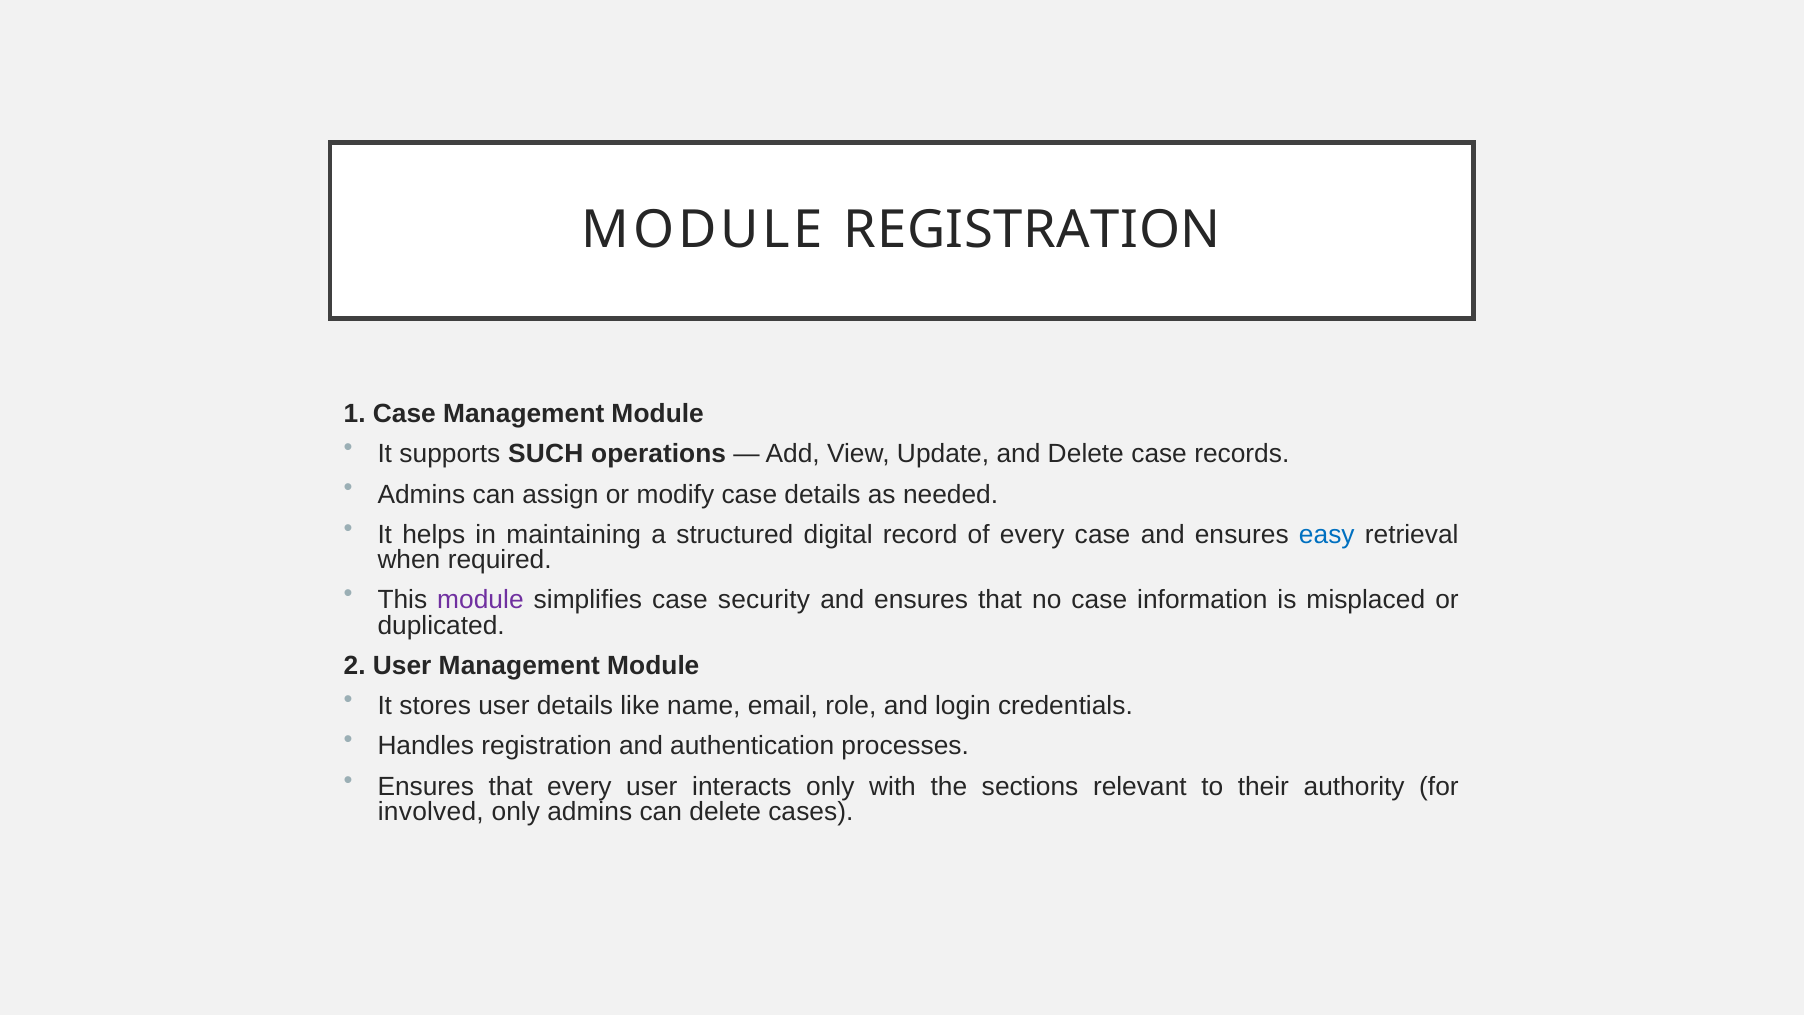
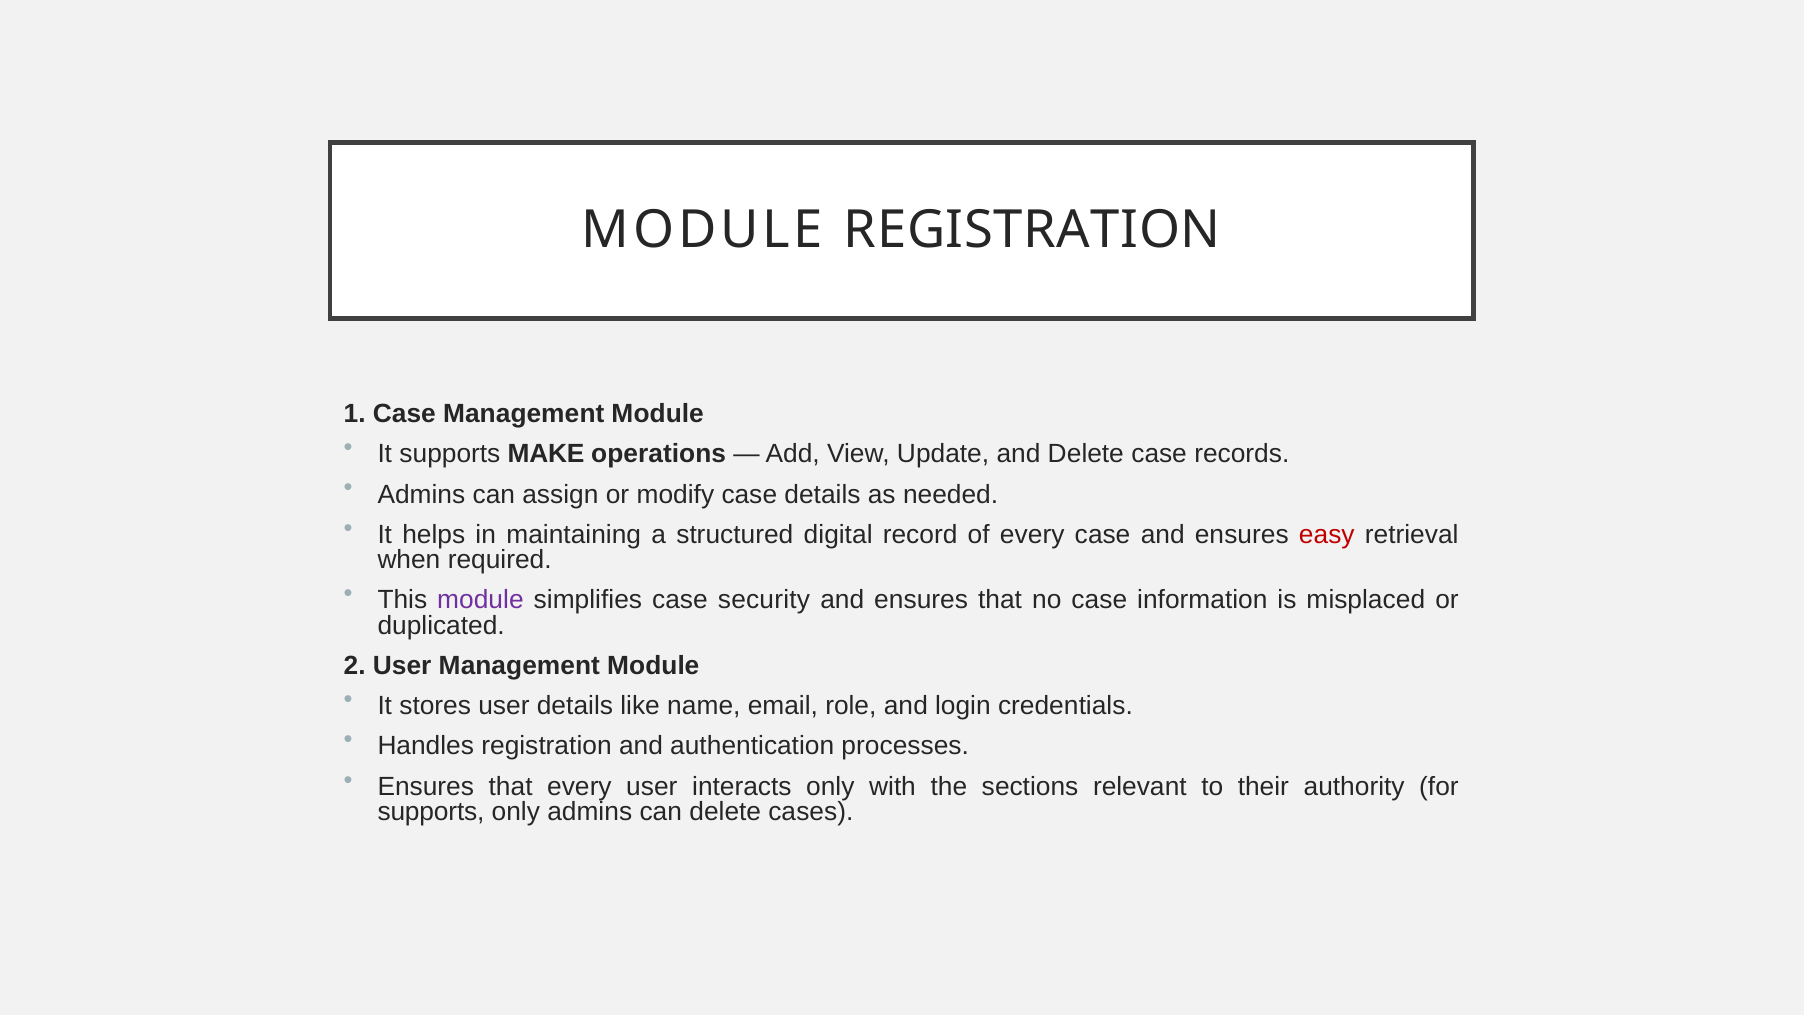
SUCH: SUCH -> MAKE
easy colour: blue -> red
involved at (431, 812): involved -> supports
